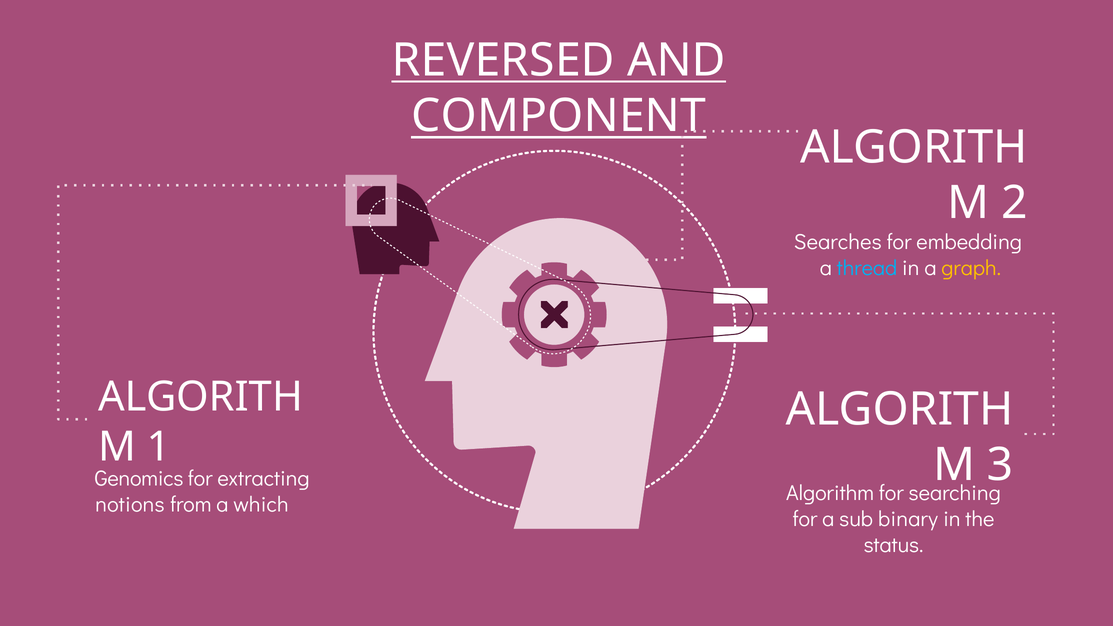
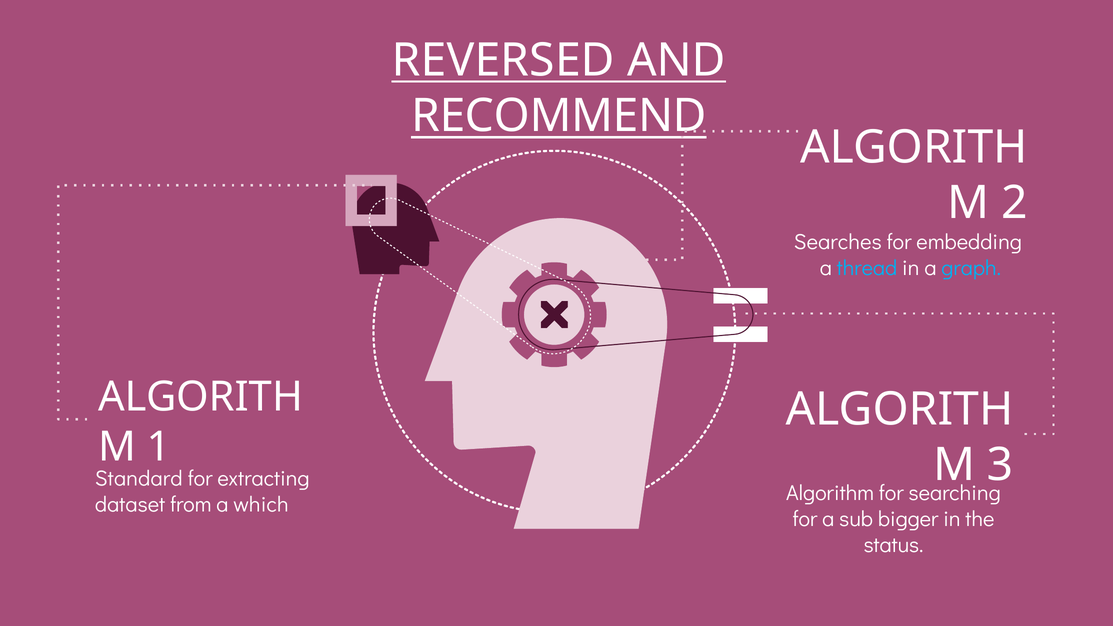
COMPONENT: COMPONENT -> RECOMMEND
graph colour: yellow -> light blue
Genomics: Genomics -> Standard
notions: notions -> dataset
binary: binary -> bigger
